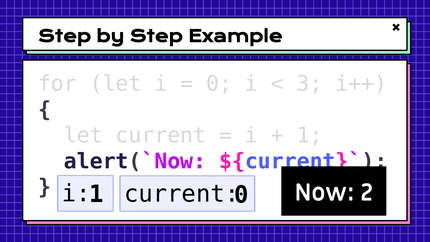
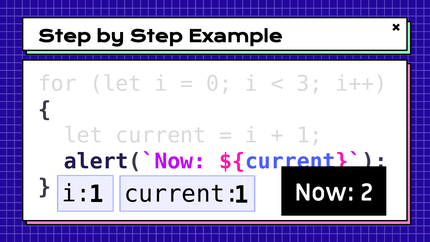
1 0: 0 -> 1
